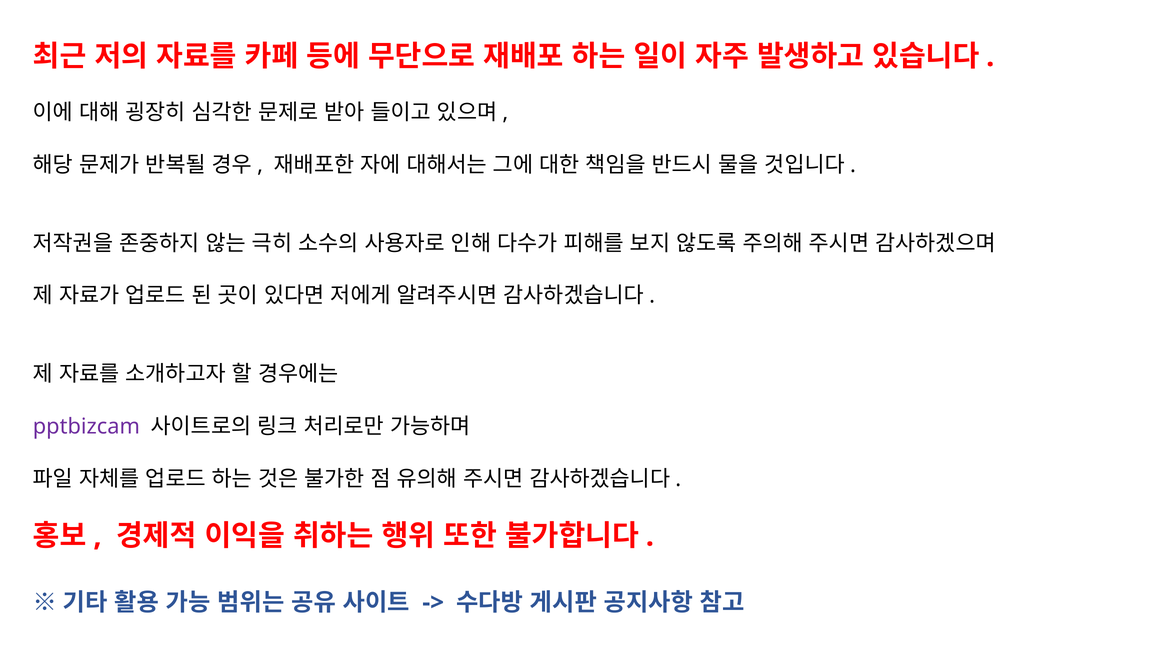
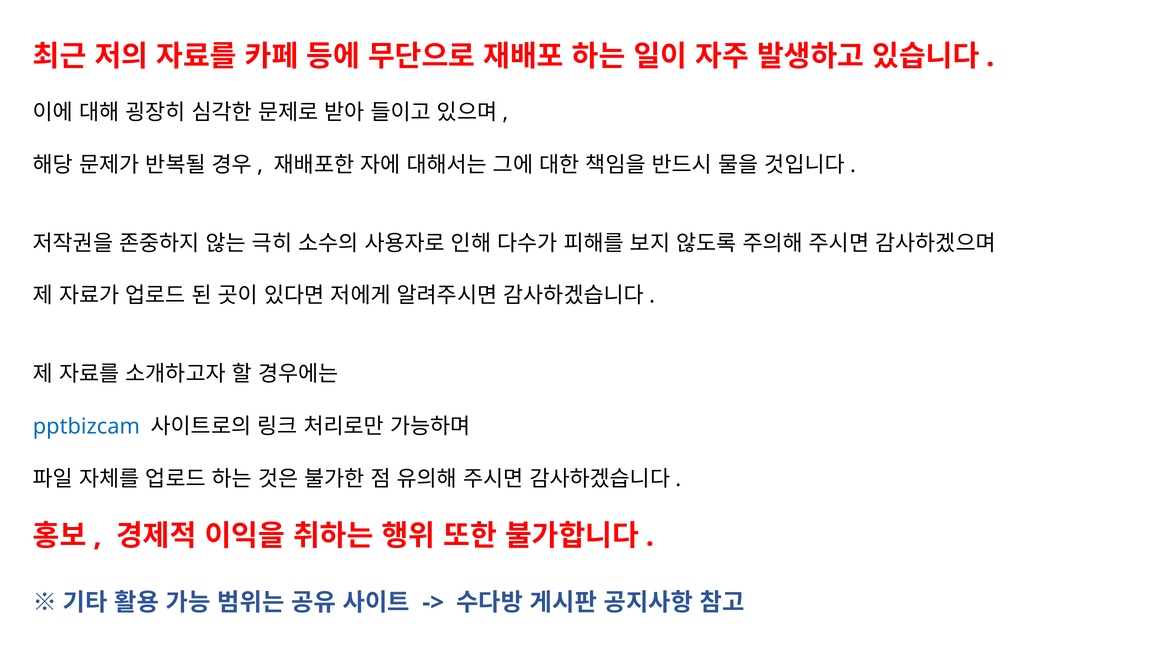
pptbizcam colour: purple -> blue
